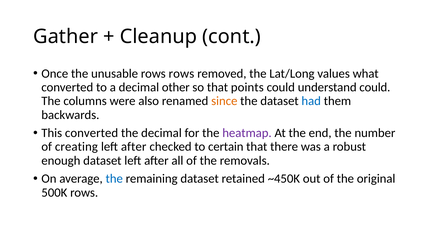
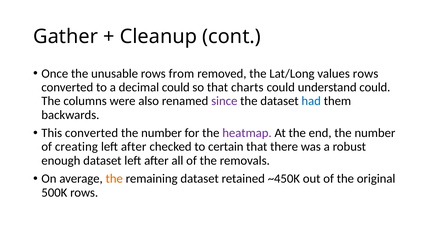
rows rows: rows -> from
values what: what -> rows
decimal other: other -> could
points: points -> charts
since colour: orange -> purple
decimal at (161, 133): decimal -> number
the at (114, 179) colour: blue -> orange
